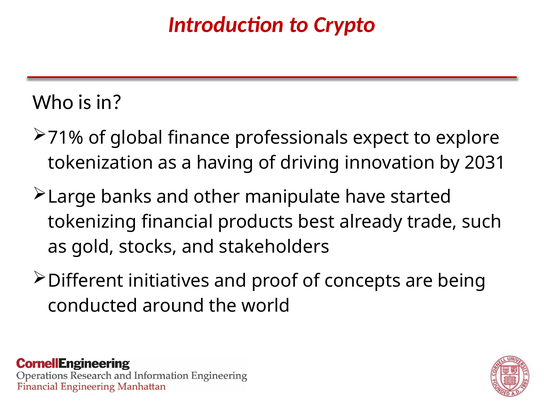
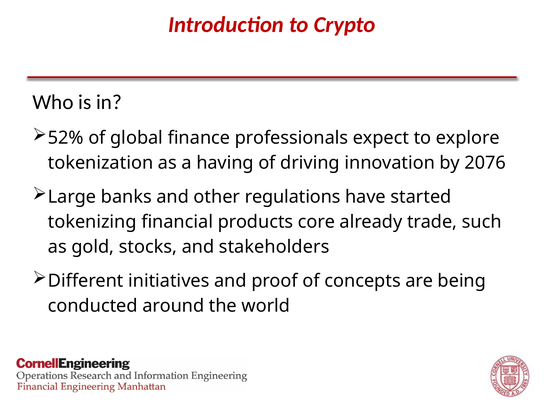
71%: 71% -> 52%
2031: 2031 -> 2076
manipulate: manipulate -> regulations
best: best -> core
